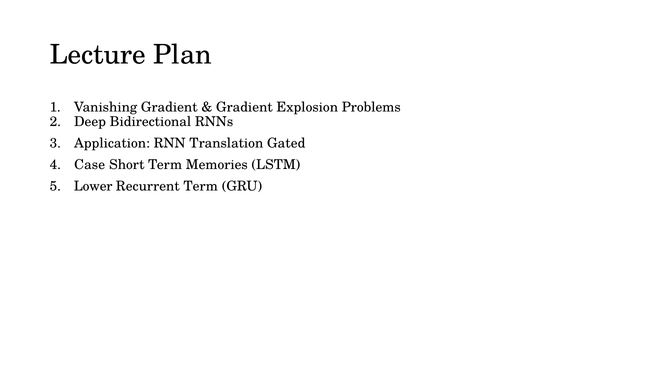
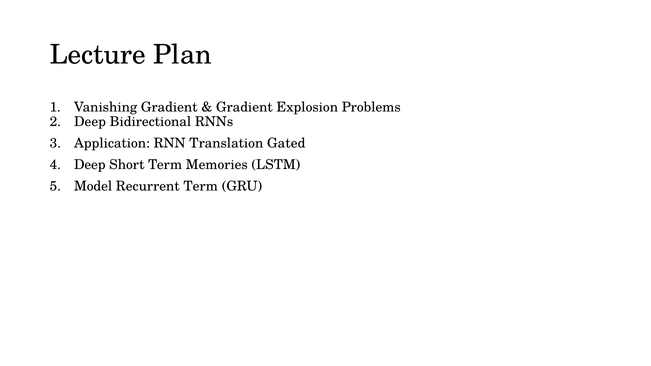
Case at (90, 165): Case -> Deep
Lower: Lower -> Model
